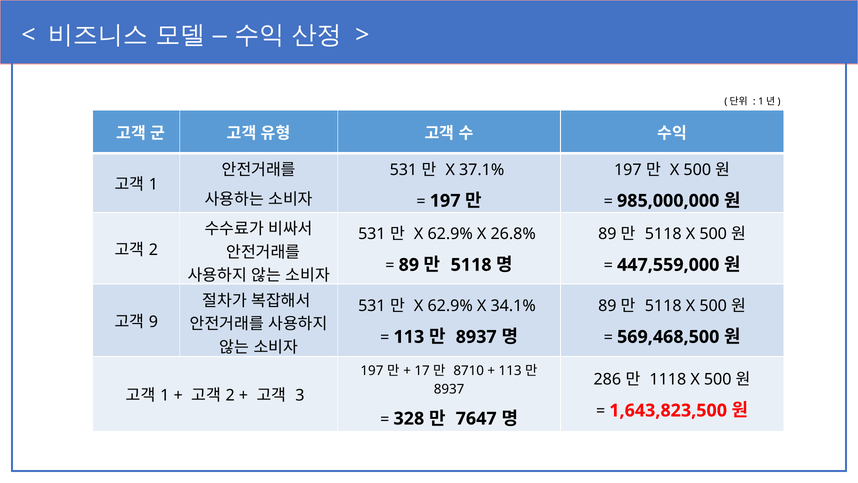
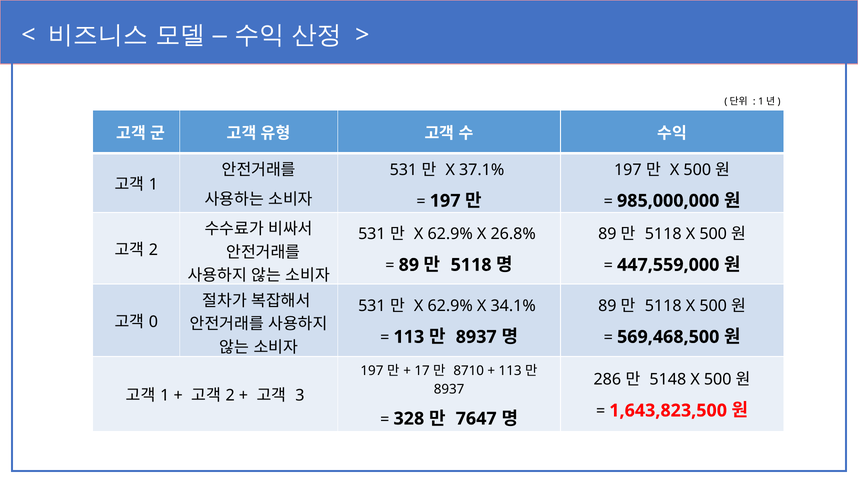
9: 9 -> 0
1118: 1118 -> 5148
